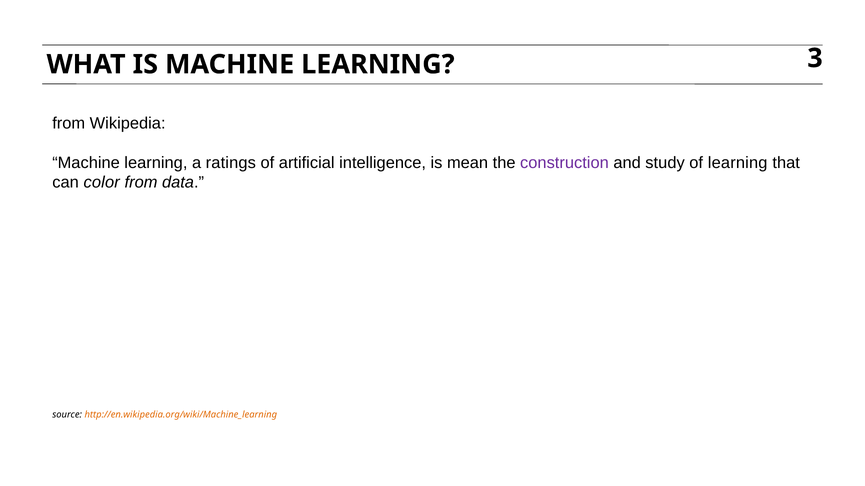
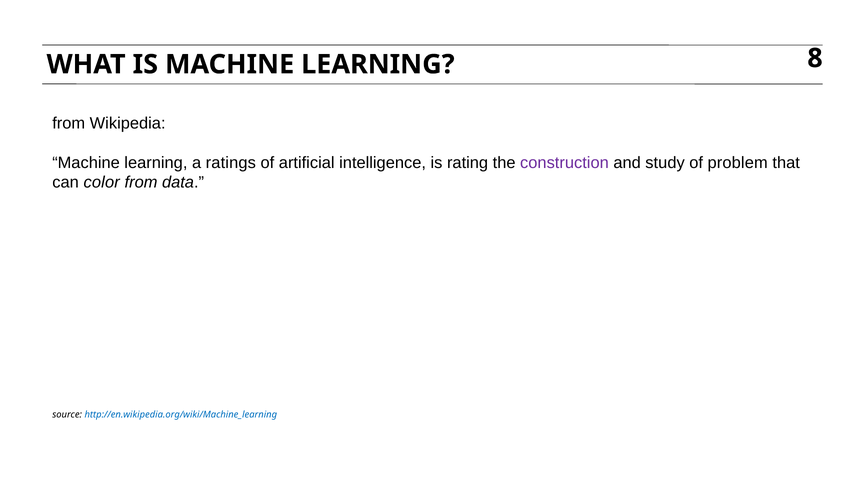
3: 3 -> 8
mean: mean -> rating
of learning: learning -> problem
http://en.wikipedia.org/wiki/Machine_learning colour: orange -> blue
